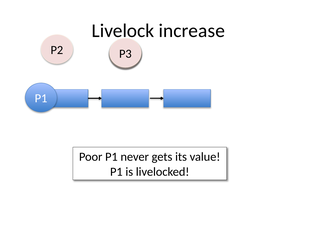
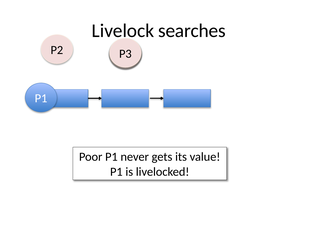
increase: increase -> searches
